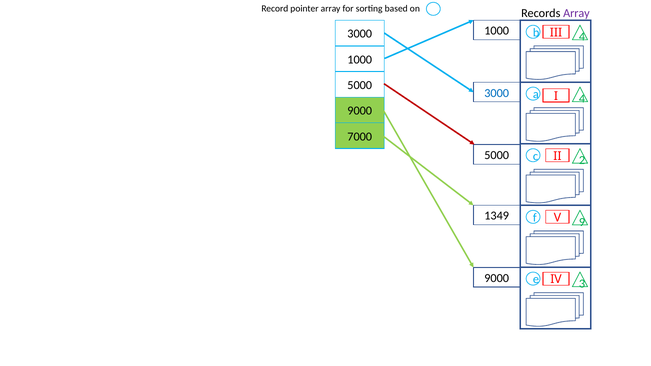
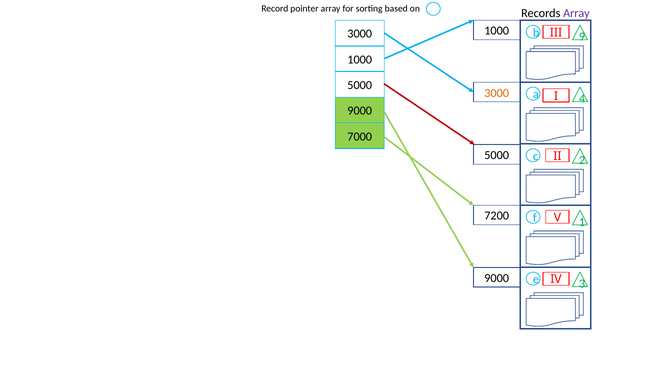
III 4: 4 -> 9
3000 at (497, 93) colour: blue -> orange
1349: 1349 -> 7200
9: 9 -> 1
